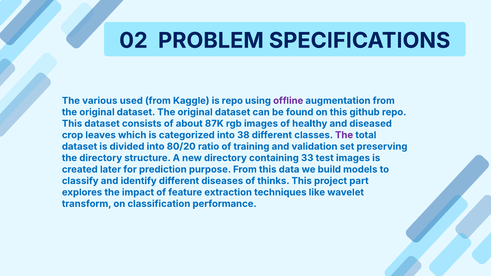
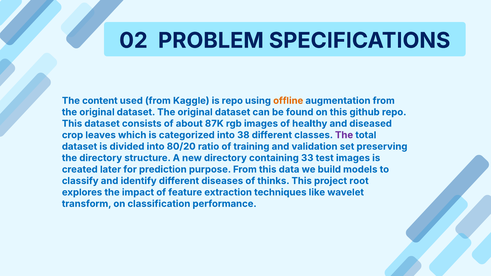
various: various -> content
offline colour: purple -> orange
part: part -> root
